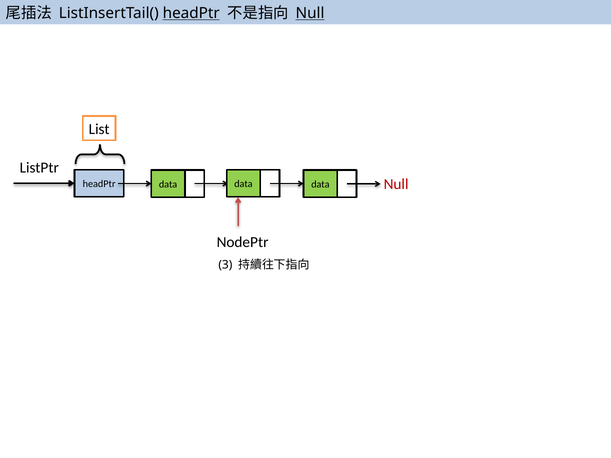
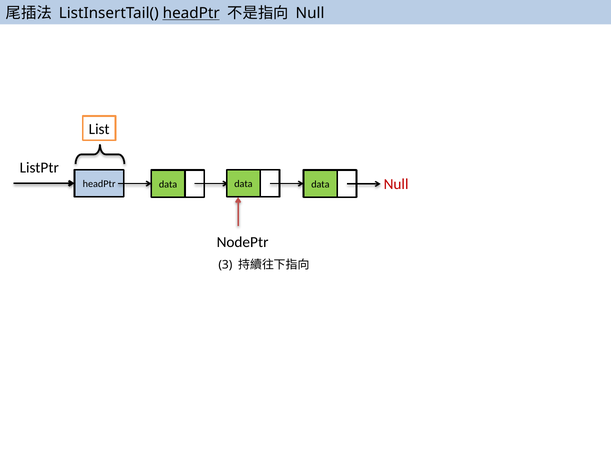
Null at (310, 13) underline: present -> none
